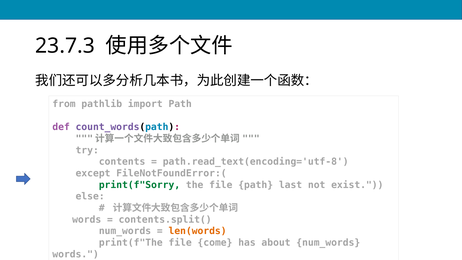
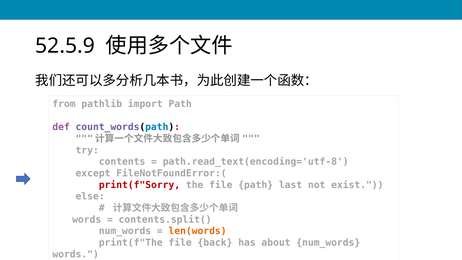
23.7.3: 23.7.3 -> 52.5.9
print(f"Sorry colour: green -> red
come: come -> back
